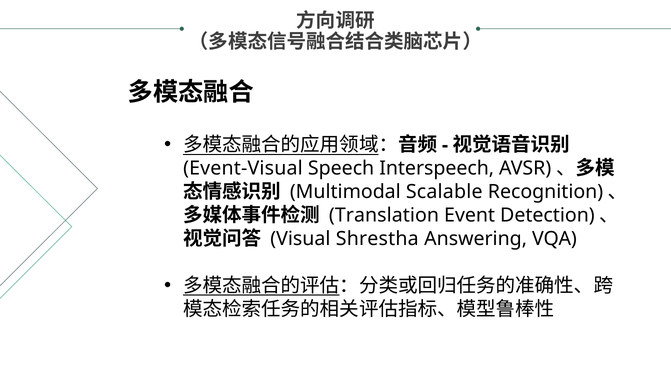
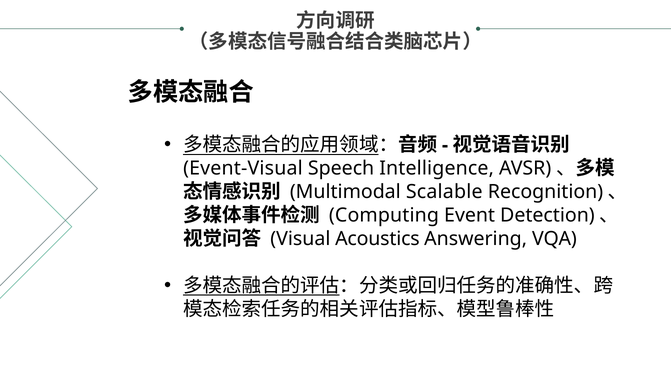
Interspeech: Interspeech -> Intelligence
Translation: Translation -> Computing
Shrestha: Shrestha -> Acoustics
